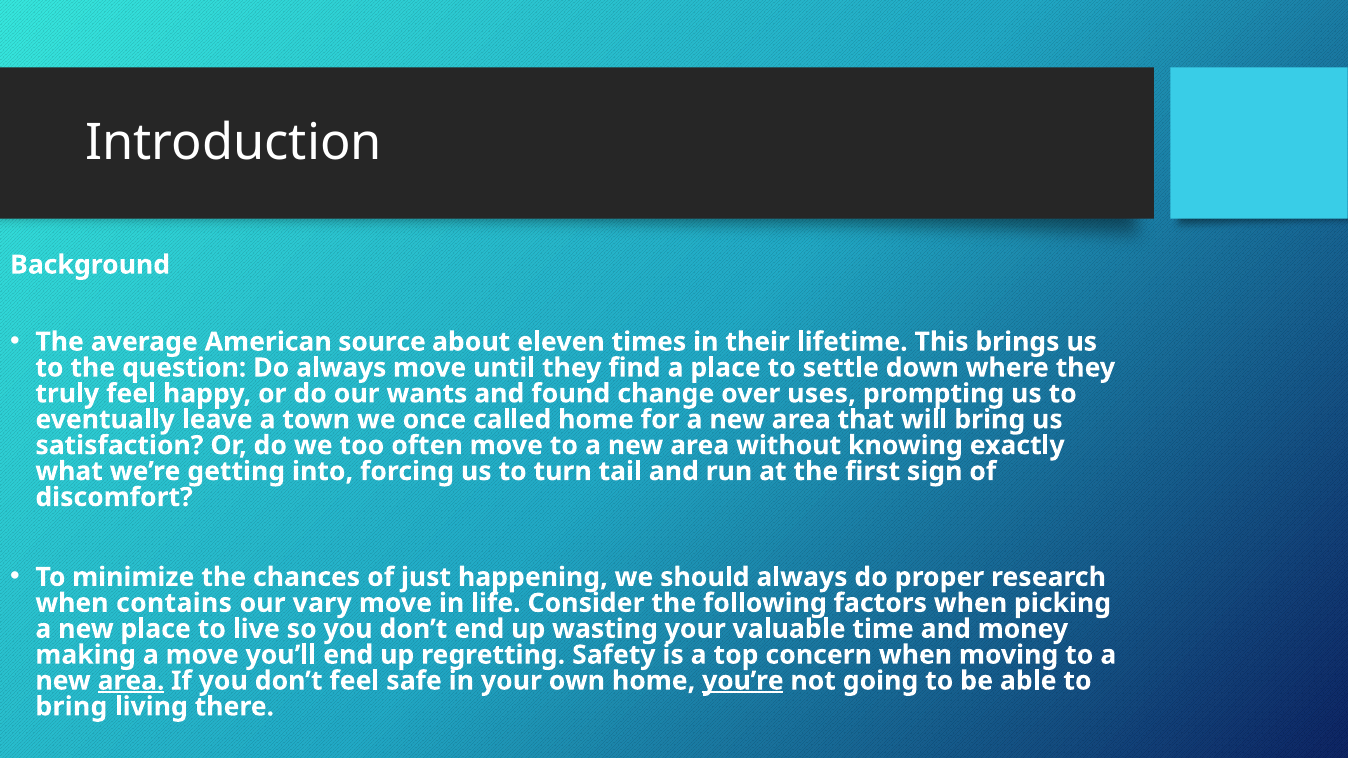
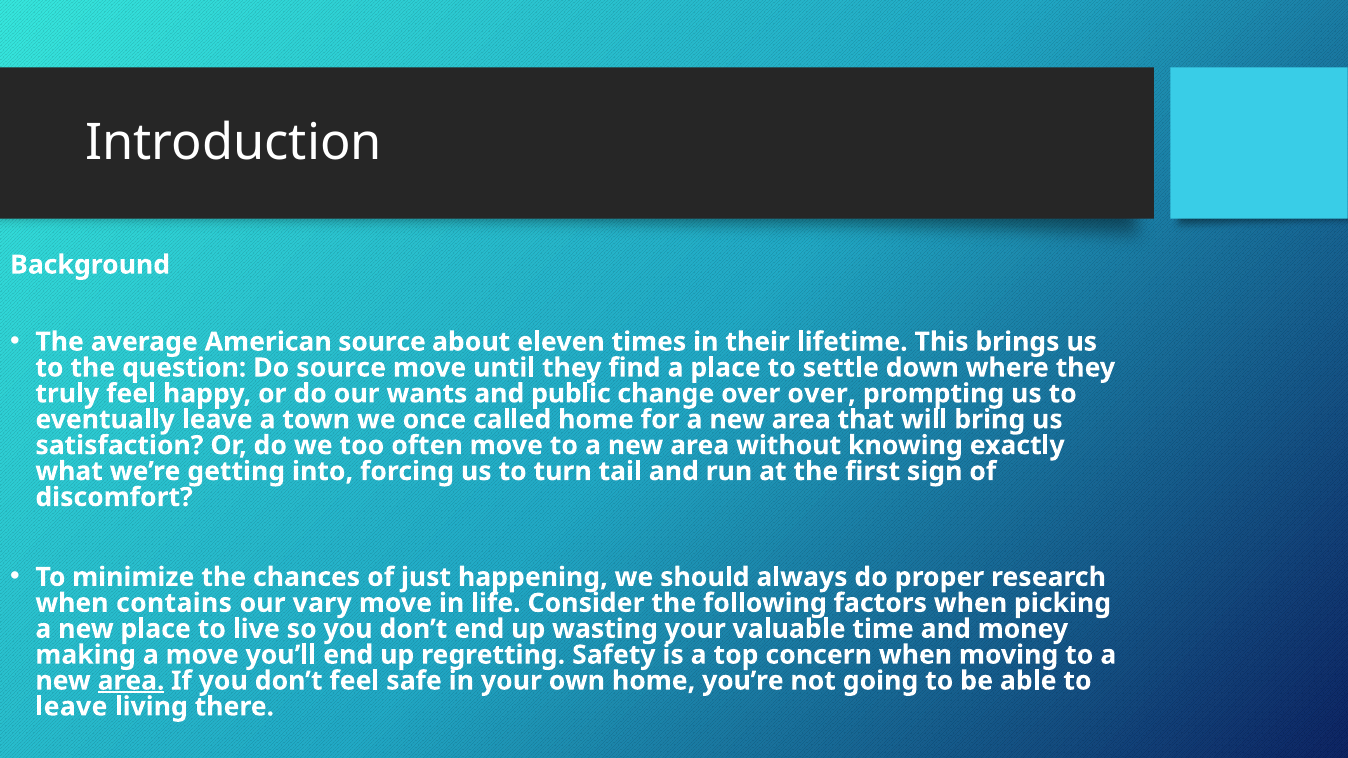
Do always: always -> source
found: found -> public
over uses: uses -> over
you’re underline: present -> none
bring at (71, 707): bring -> leave
